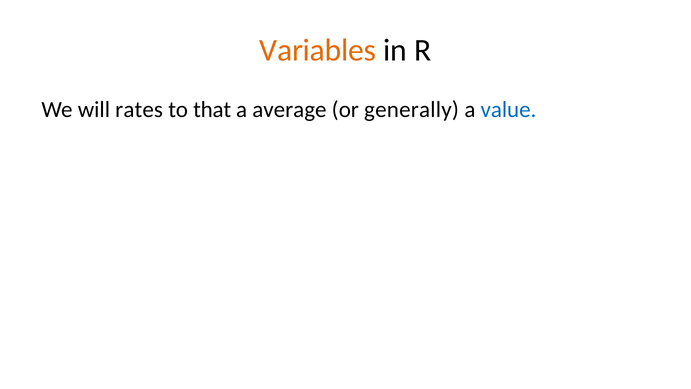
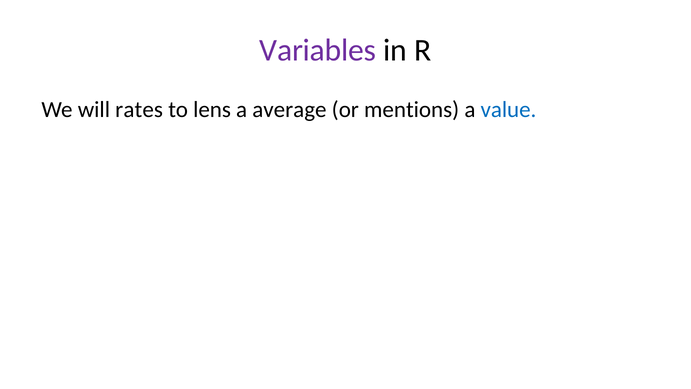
Variables colour: orange -> purple
that: that -> lens
generally: generally -> mentions
